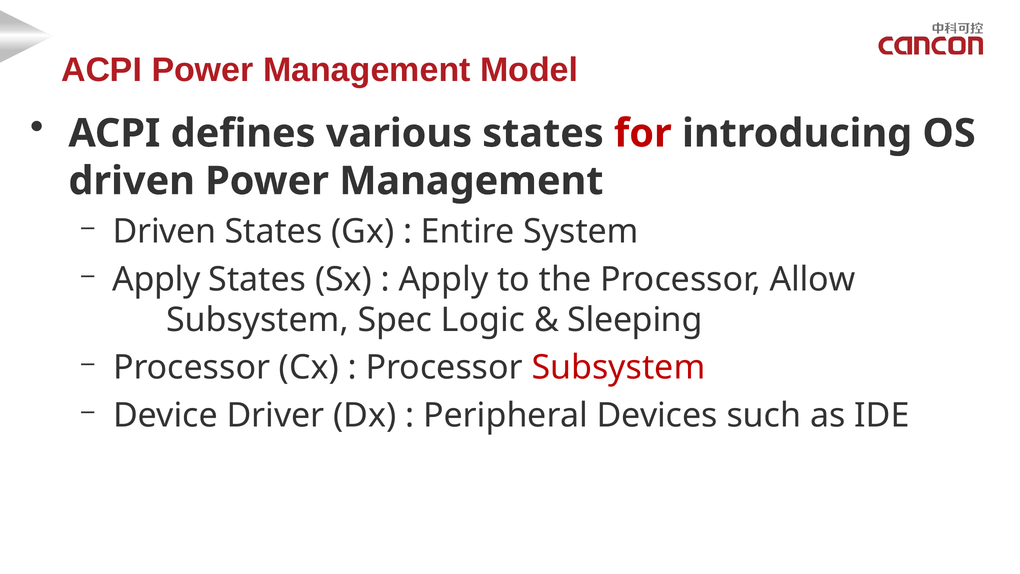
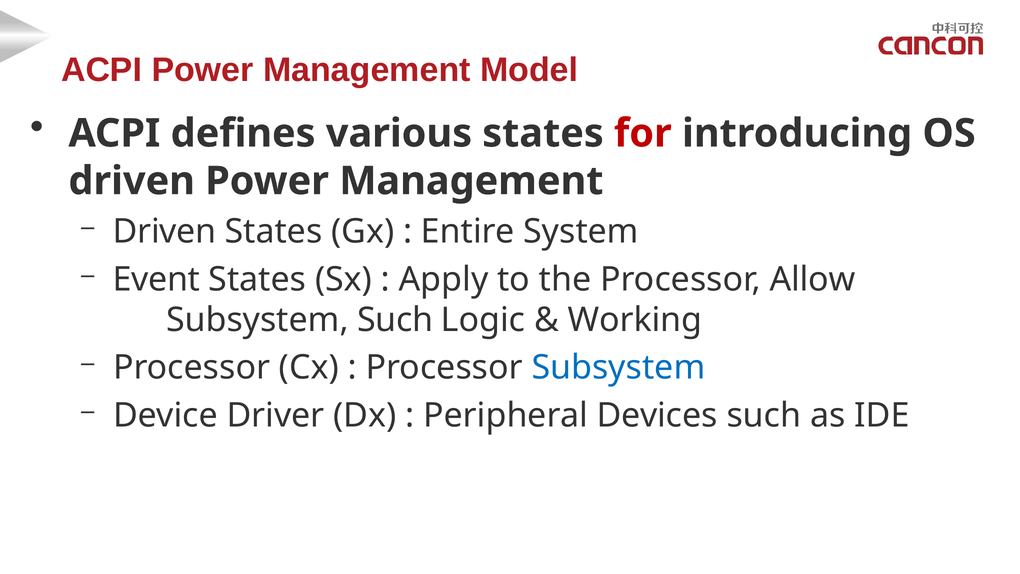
Apply at (157, 279): Apply -> Event
Subsystem Spec: Spec -> Such
Sleeping: Sleeping -> Working
Subsystem at (618, 368) colour: red -> blue
